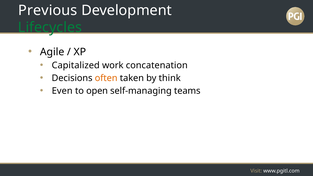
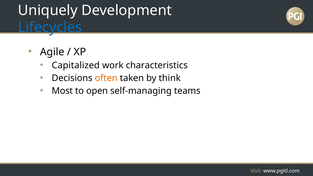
Previous: Previous -> Uniquely
Lifecycles colour: green -> blue
concatenation: concatenation -> characteristics
Even: Even -> Most
